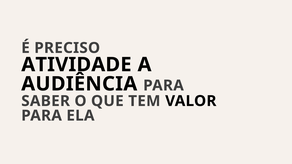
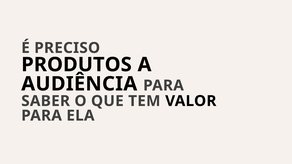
ATIVIDADE: ATIVIDADE -> PRODUTOS
